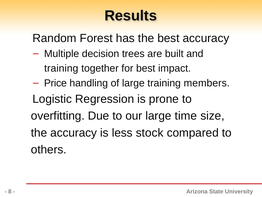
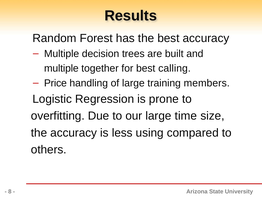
training at (61, 68): training -> multiple
impact: impact -> calling
stock: stock -> using
